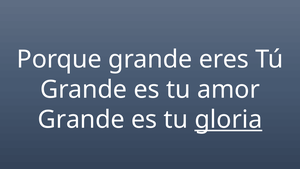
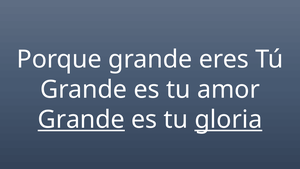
Grande at (81, 120) underline: none -> present
